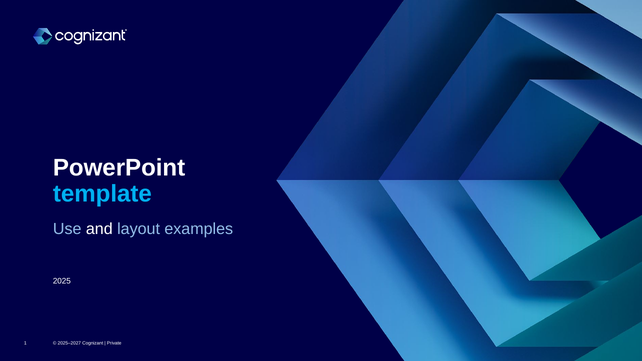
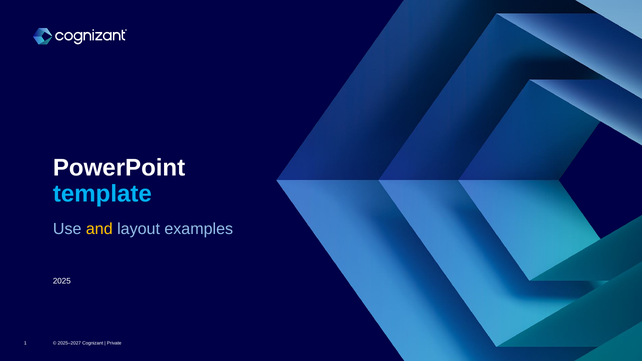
and colour: white -> yellow
